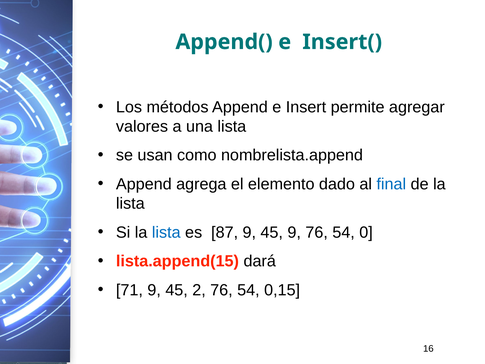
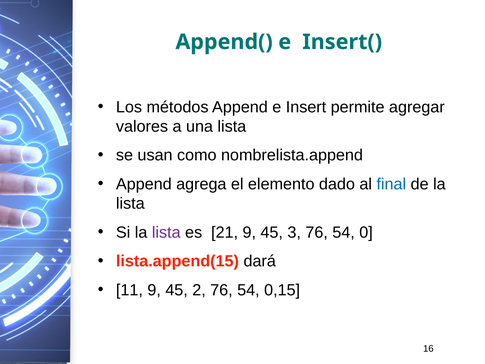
lista at (166, 232) colour: blue -> purple
87: 87 -> 21
45 9: 9 -> 3
71: 71 -> 11
